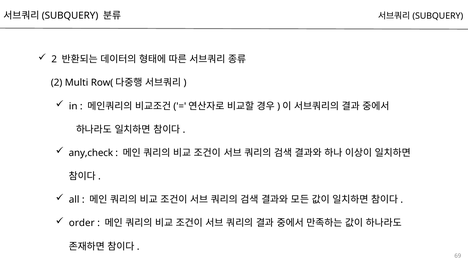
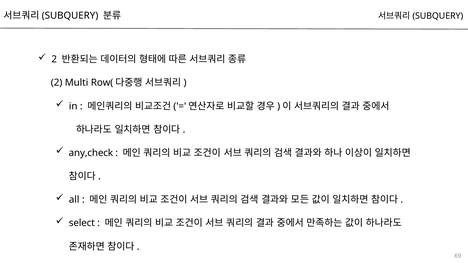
order: order -> select
